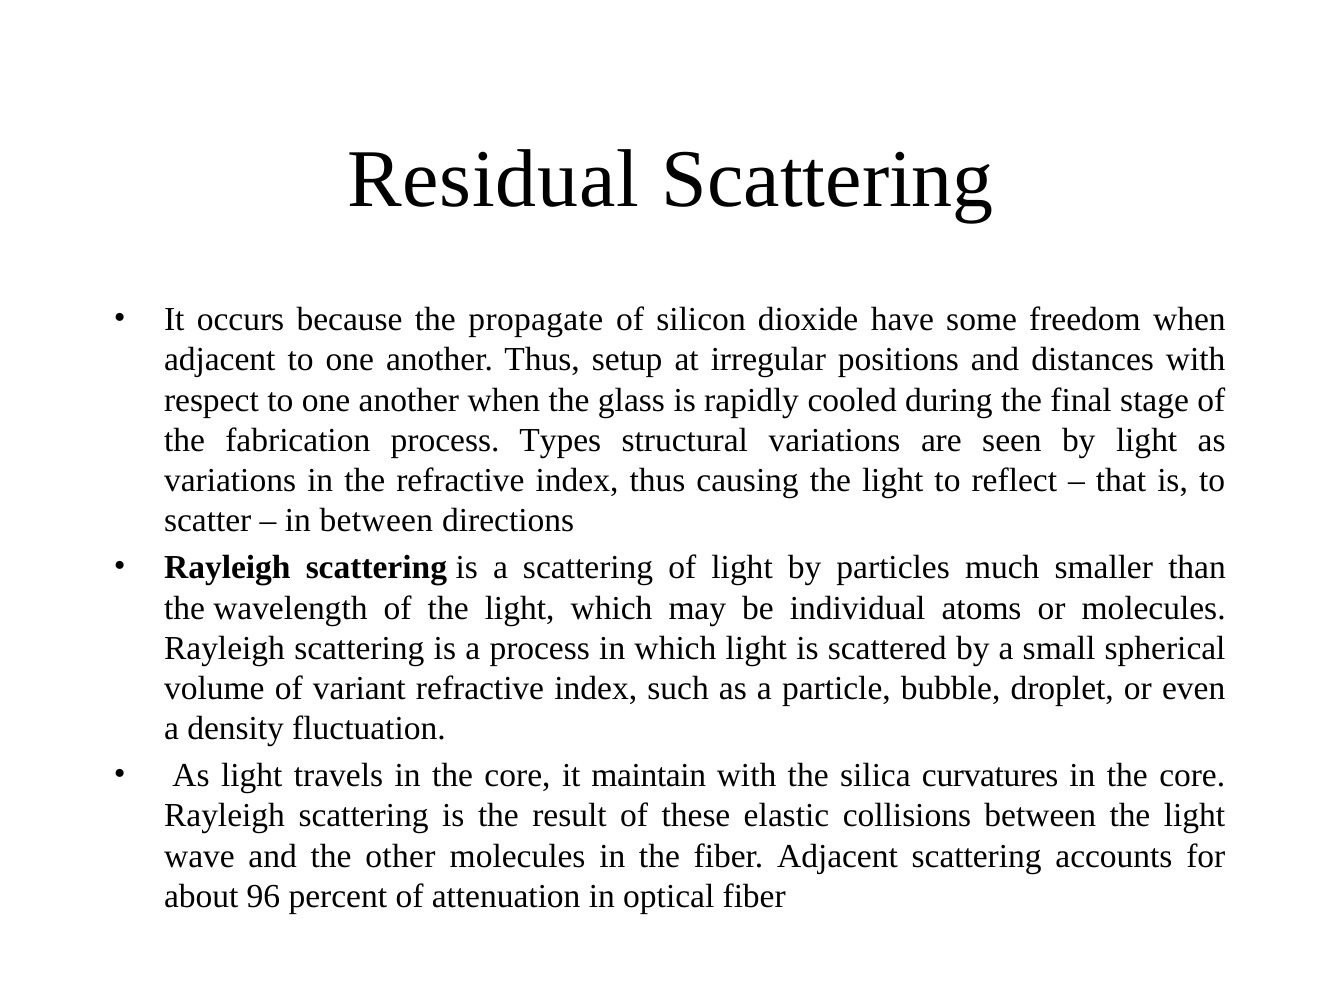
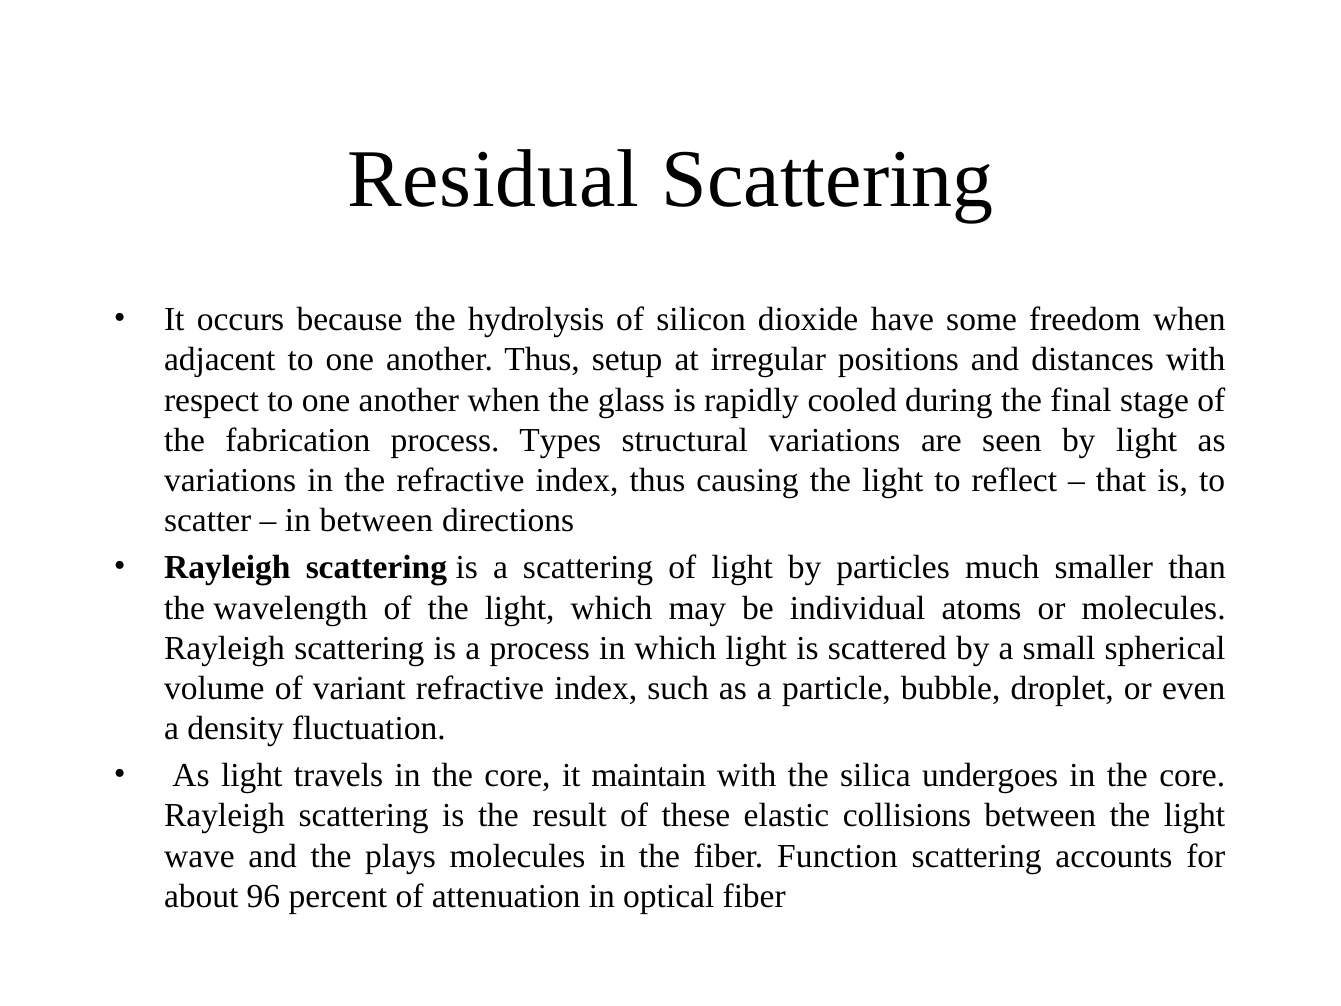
propagate: propagate -> hydrolysis
curvatures: curvatures -> undergoes
other: other -> plays
fiber Adjacent: Adjacent -> Function
